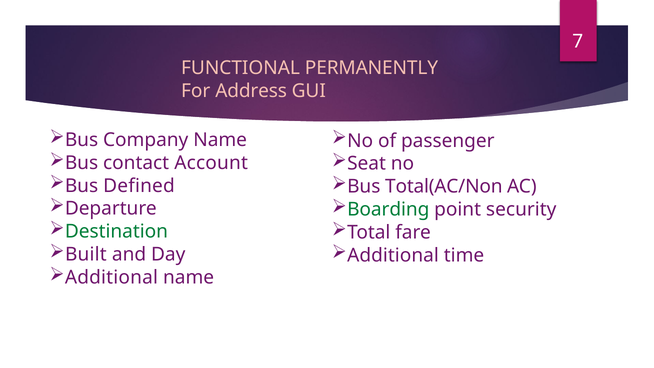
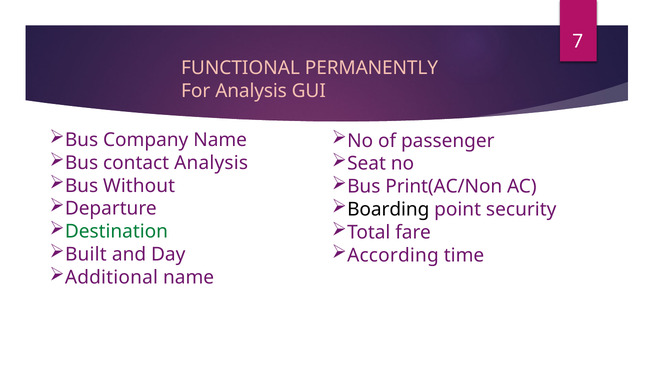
For Address: Address -> Analysis
contact Account: Account -> Analysis
Defined: Defined -> Without
Total(AC/Non: Total(AC/Non -> Print(AC/Non
Boarding colour: green -> black
Additional at (393, 255): Additional -> According
